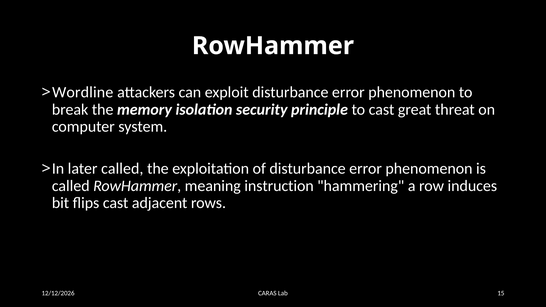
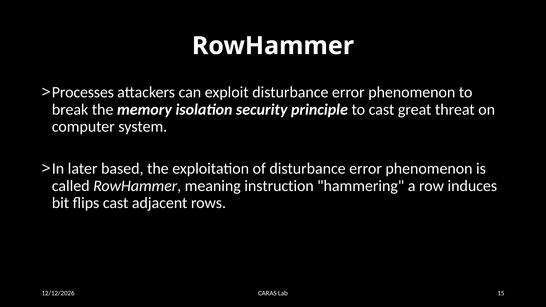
Wordline: Wordline -> Processes
later called: called -> based
